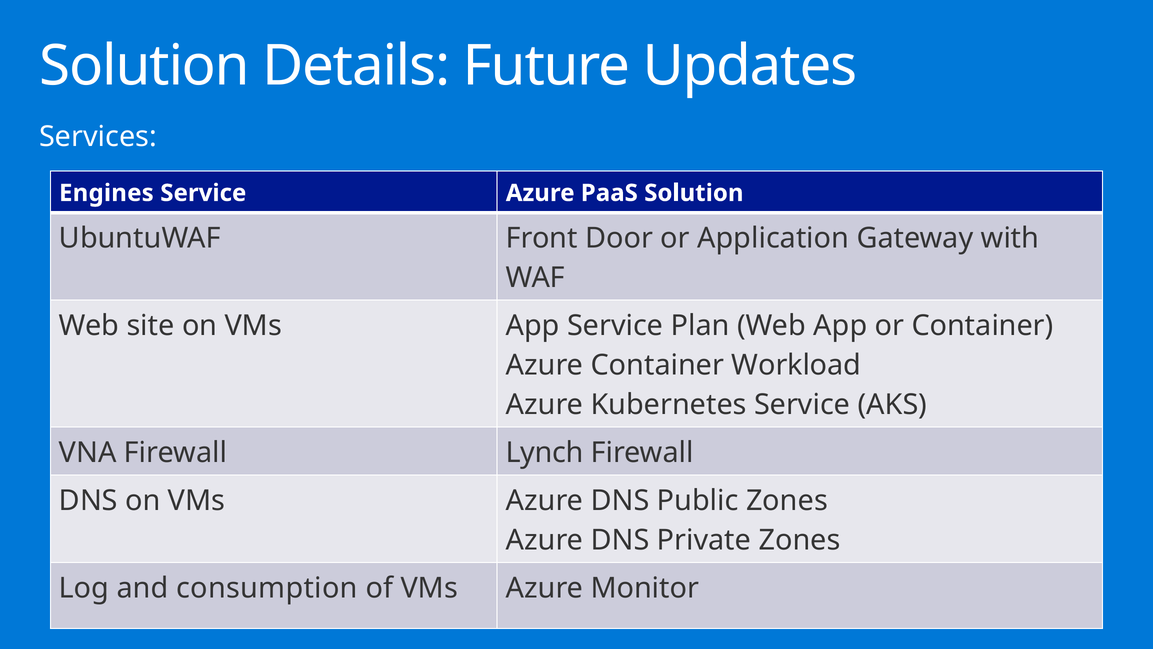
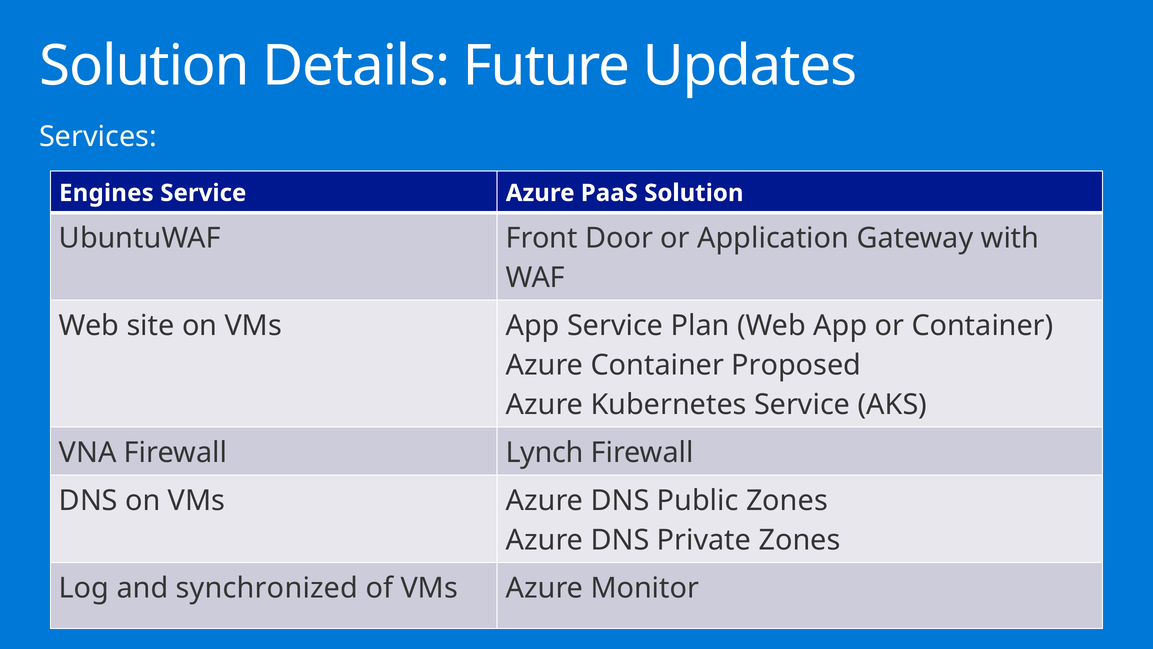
Workload: Workload -> Proposed
consumption: consumption -> synchronized
